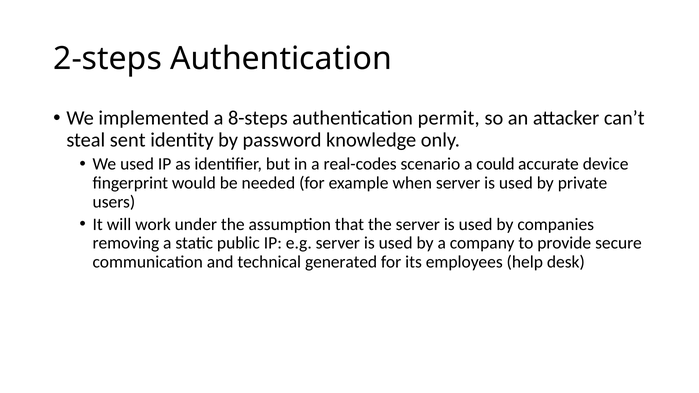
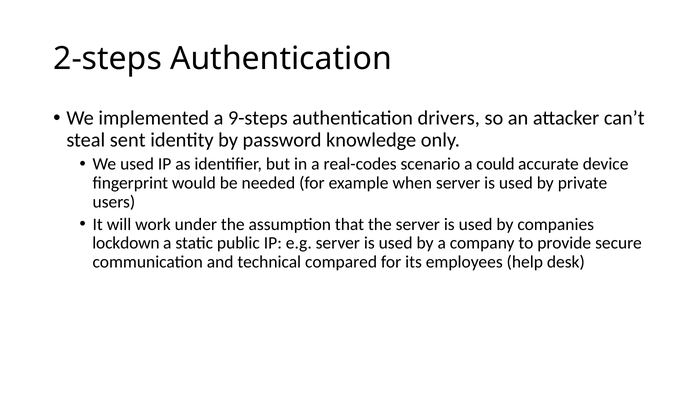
8-steps: 8-steps -> 9-steps
permit: permit -> drivers
removing: removing -> lockdown
generated: generated -> compared
